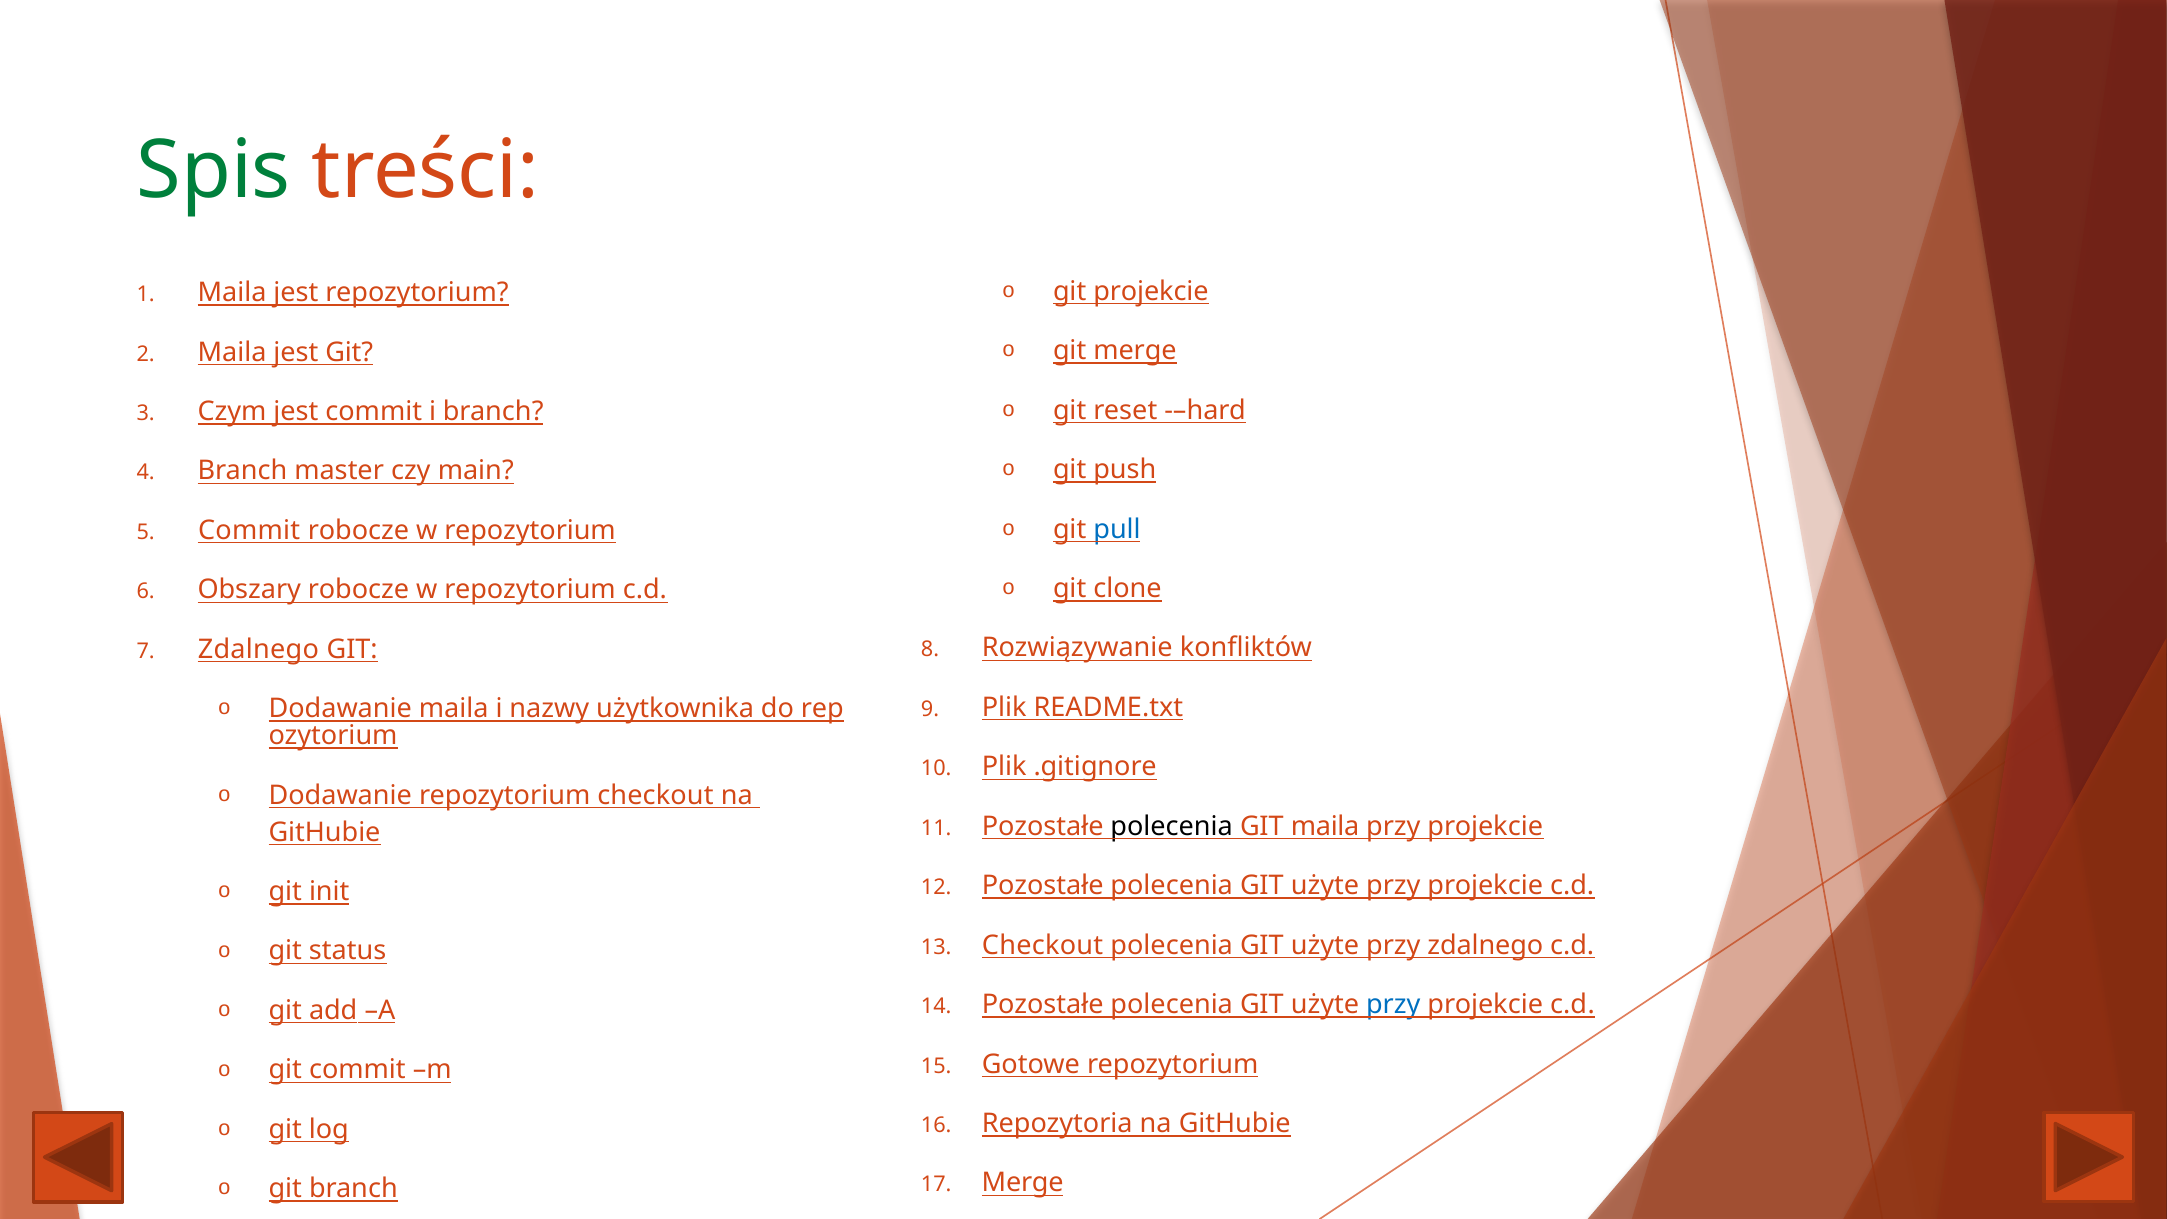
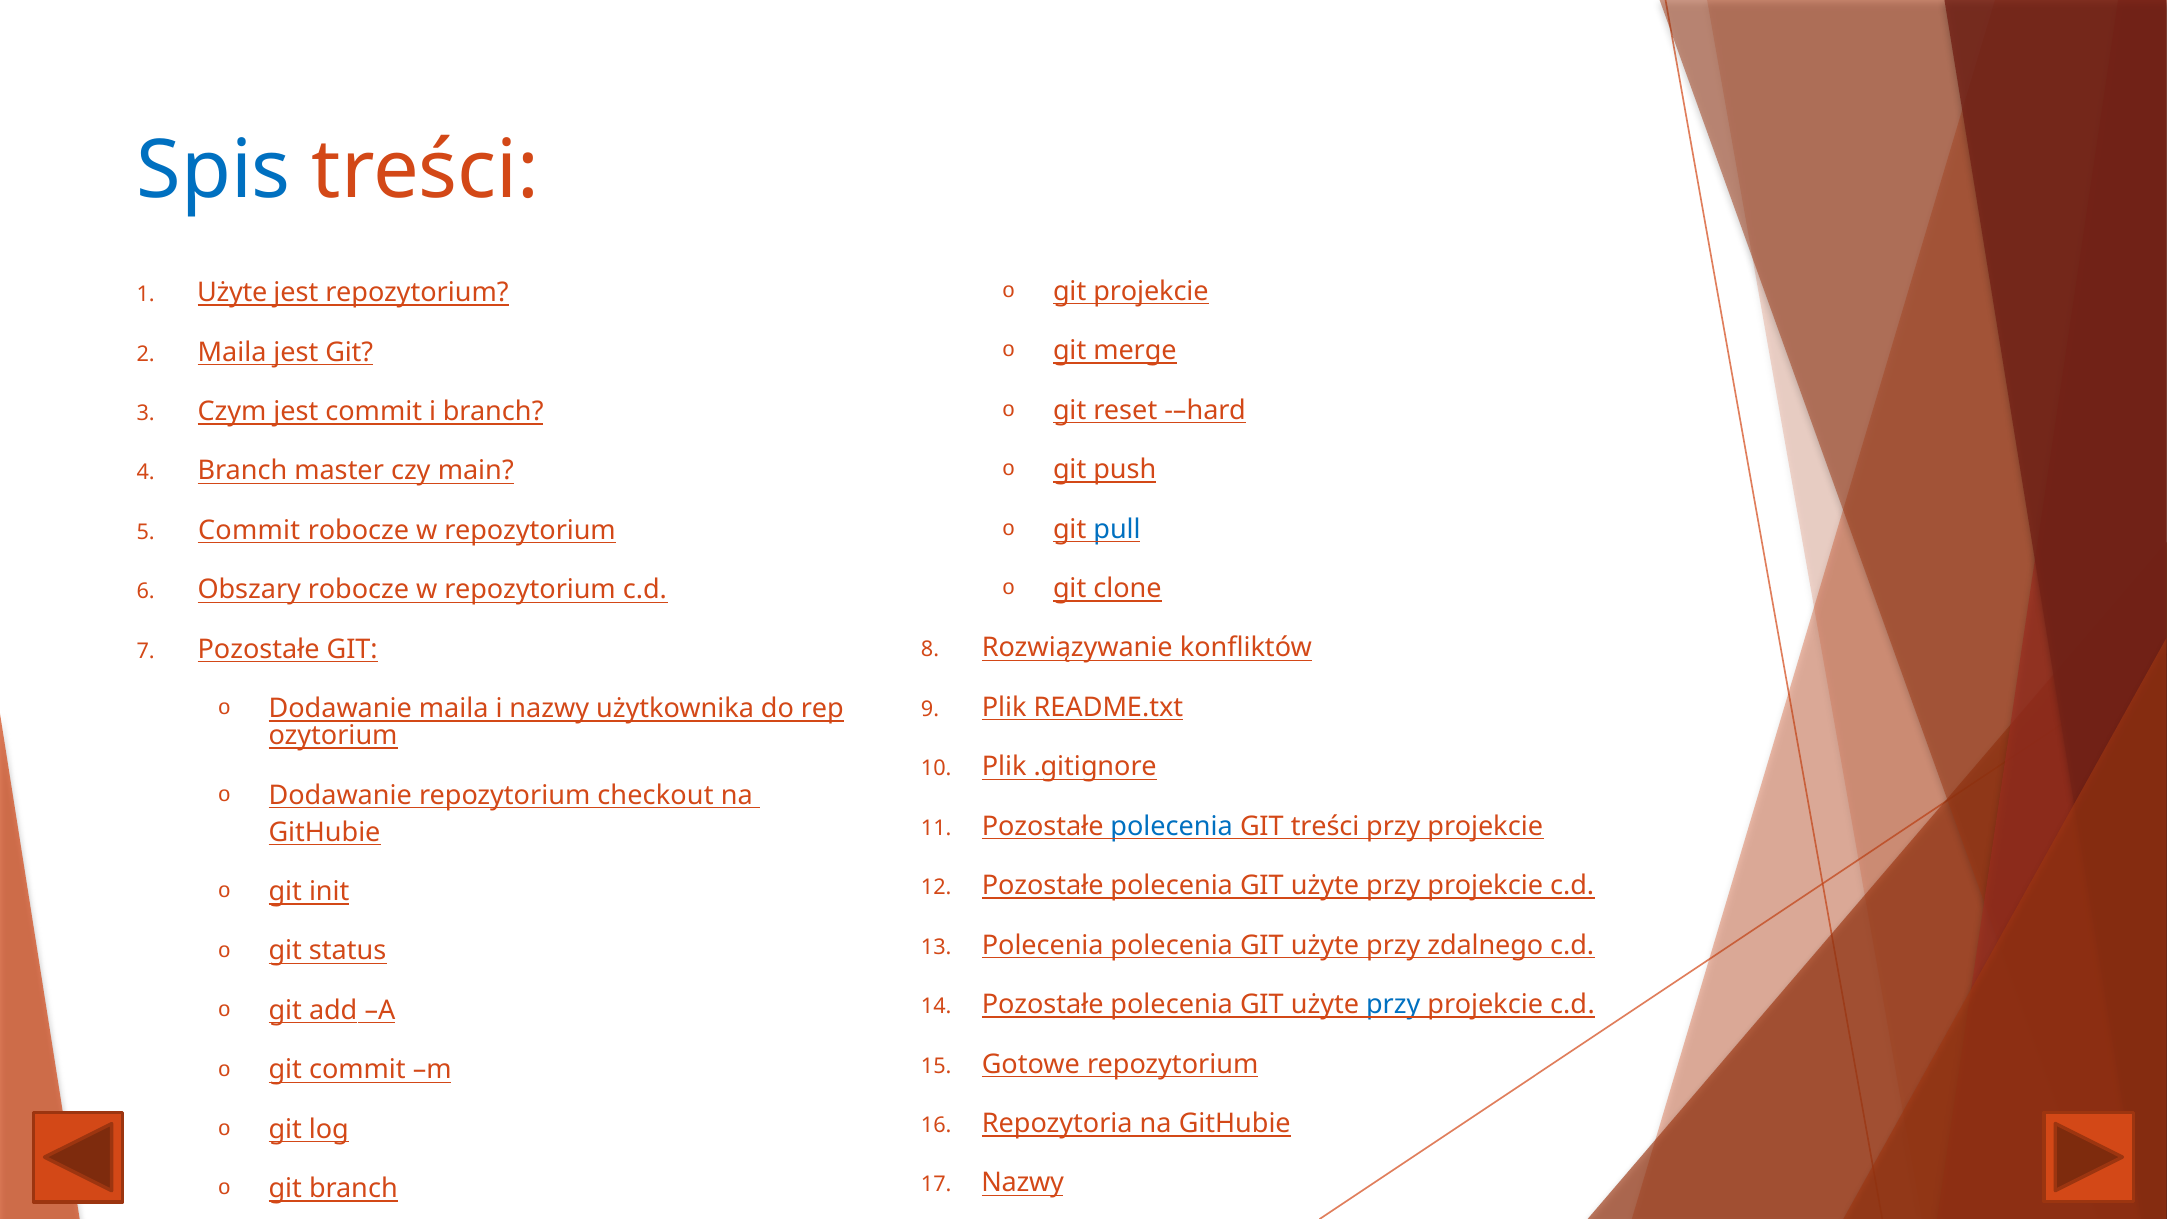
Spis colour: green -> blue
Maila at (232, 293): Maila -> Użyte
Zdalnego at (258, 649): Zdalnego -> Pozostałe
polecenia at (1172, 826) colour: black -> blue
GIT maila: maila -> treści
Checkout at (1043, 945): Checkout -> Polecenia
Merge at (1023, 1183): Merge -> Nazwy
